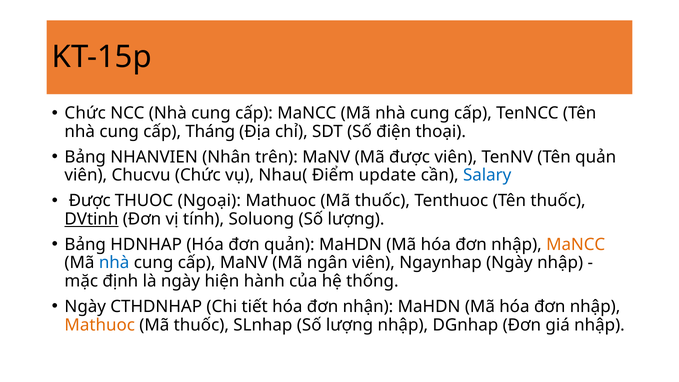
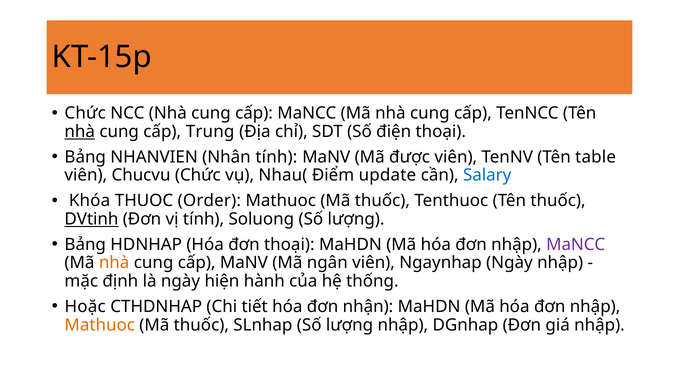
nhà at (80, 132) underline: none -> present
Tháng: Tháng -> Trung
Nhân trên: trên -> tính
Tên quản: quản -> table
Được at (90, 201): Được -> Khóa
Ngoại: Ngoại -> Order
đơn quản: quản -> thoại
MaNCC at (576, 244) colour: orange -> purple
nhà at (114, 263) colour: blue -> orange
Ngày at (85, 307): Ngày -> Hoặc
